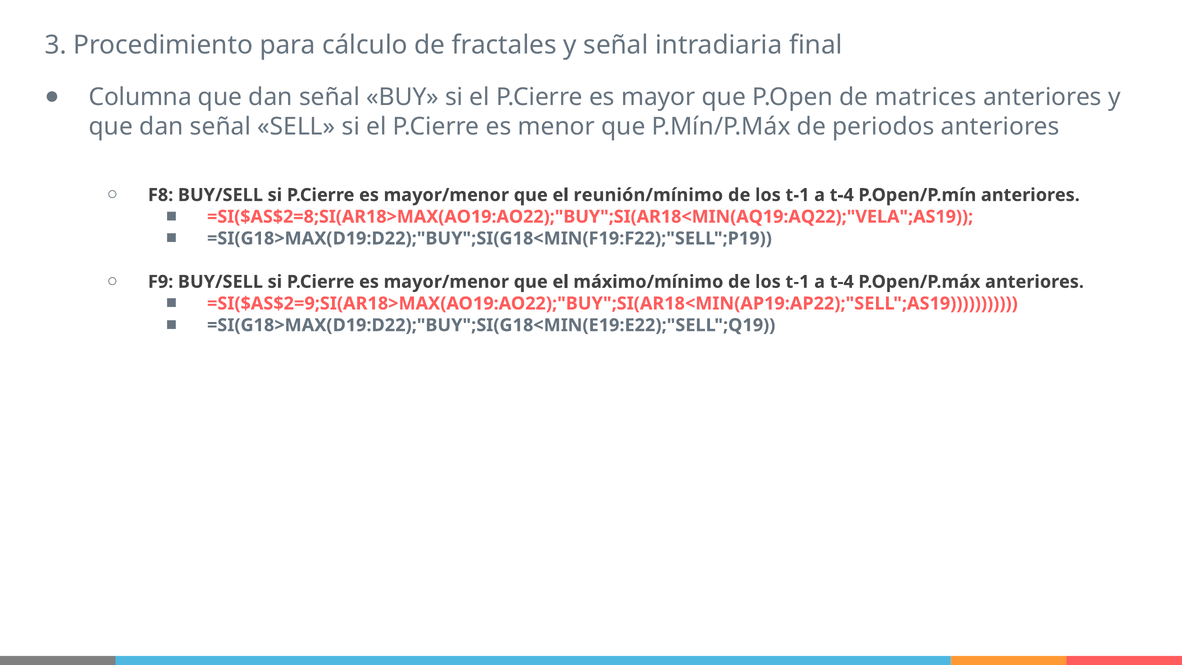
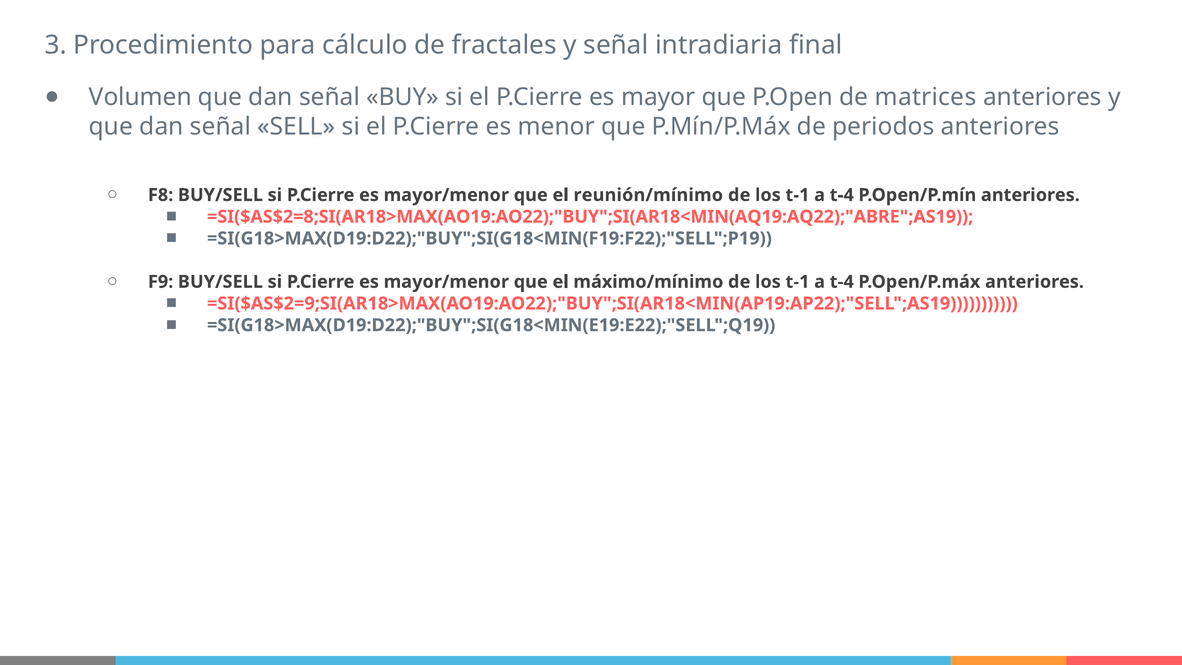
Columna: Columna -> Volumen
=SI($AS$2=8;SI(AR18>MAX(AO19:AO22);"BUY";SI(AR18<MIN(AQ19:AQ22);"VELA";AS19: =SI($AS$2=8;SI(AR18>MAX(AO19:AO22);"BUY";SI(AR18<MIN(AQ19:AQ22);"VELA";AS19 -> =SI($AS$2=8;SI(AR18>MAX(AO19:AO22);"BUY";SI(AR18<MIN(AQ19:AQ22);"ABRE";AS19
